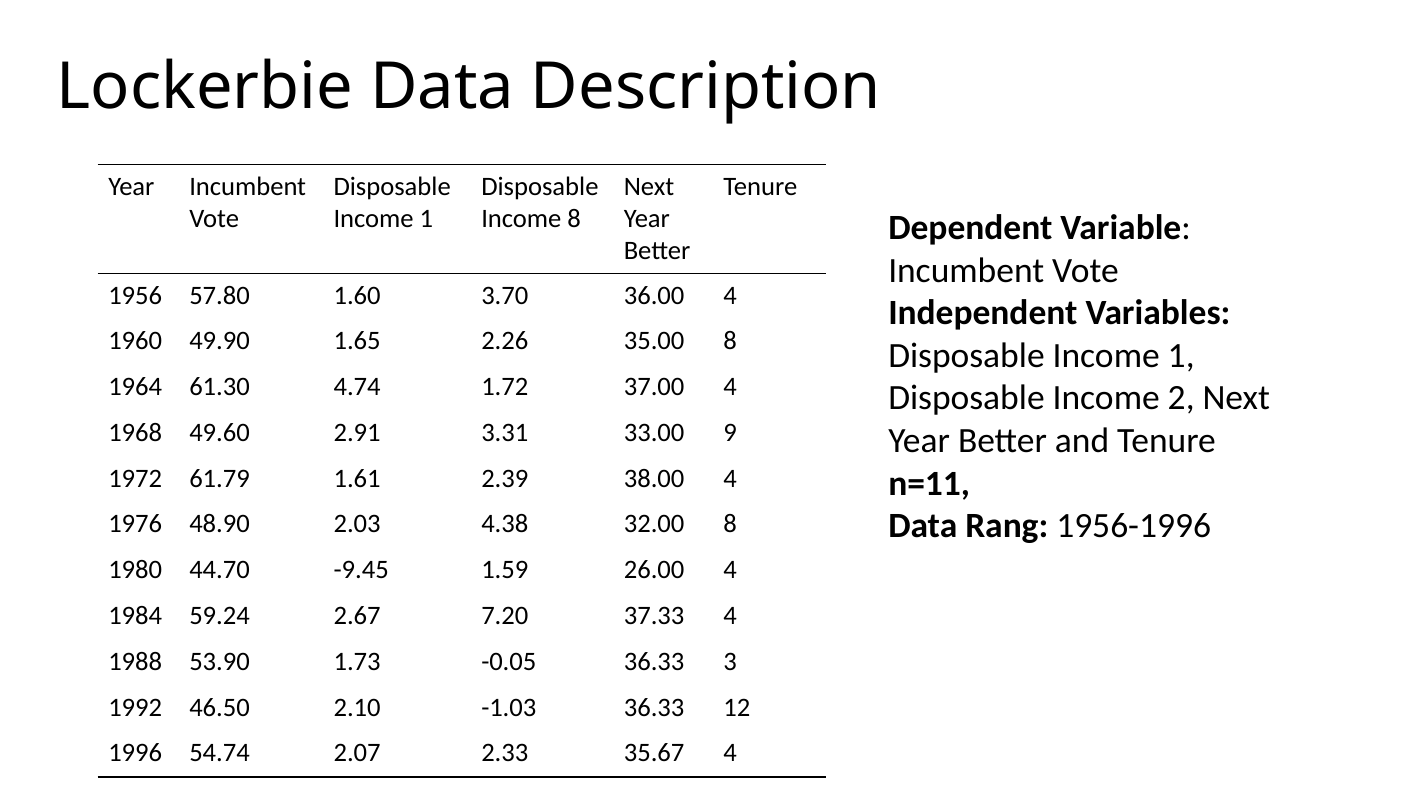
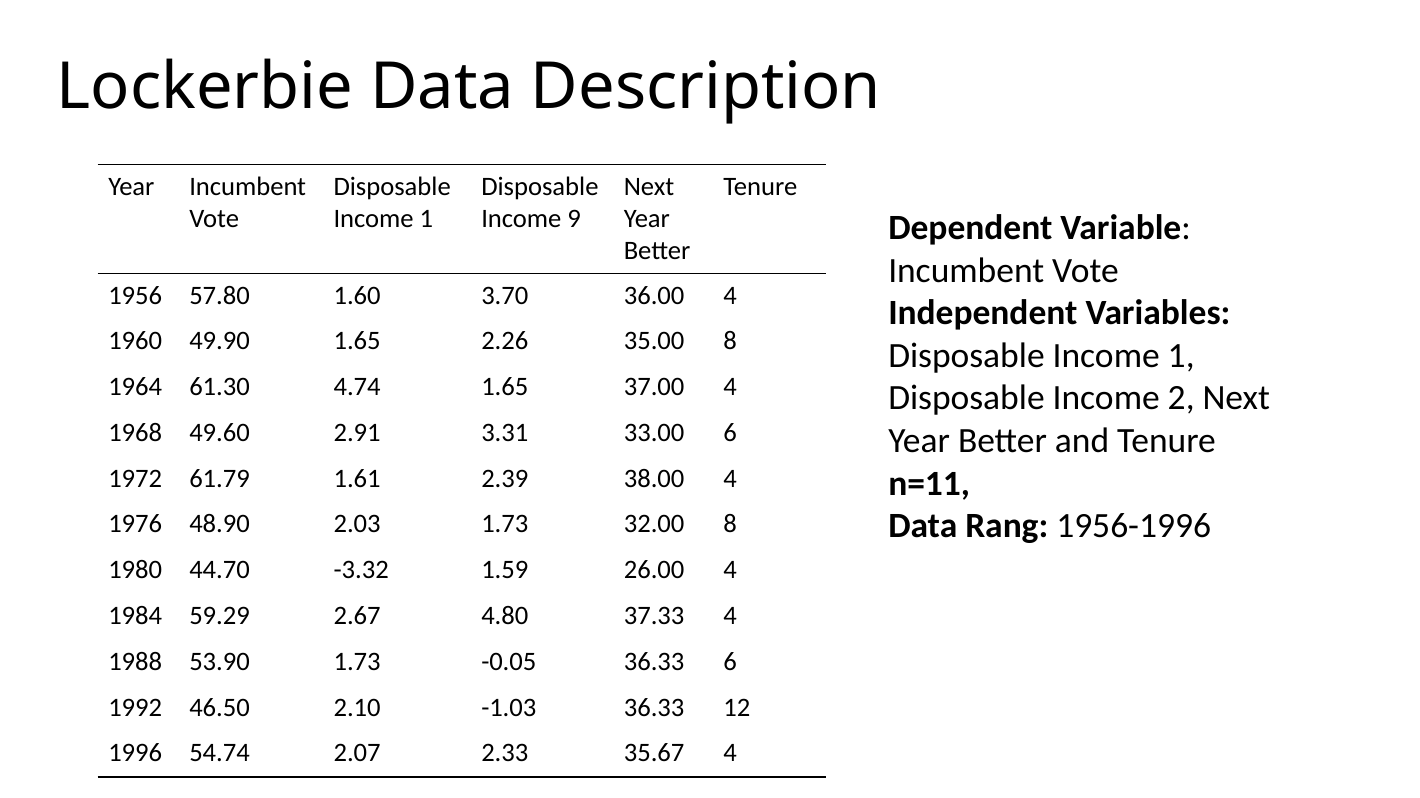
Income 8: 8 -> 9
4.74 1.72: 1.72 -> 1.65
33.00 9: 9 -> 6
2.03 4.38: 4.38 -> 1.73
-9.45: -9.45 -> -3.32
59.24: 59.24 -> 59.29
7.20: 7.20 -> 4.80
36.33 3: 3 -> 6
